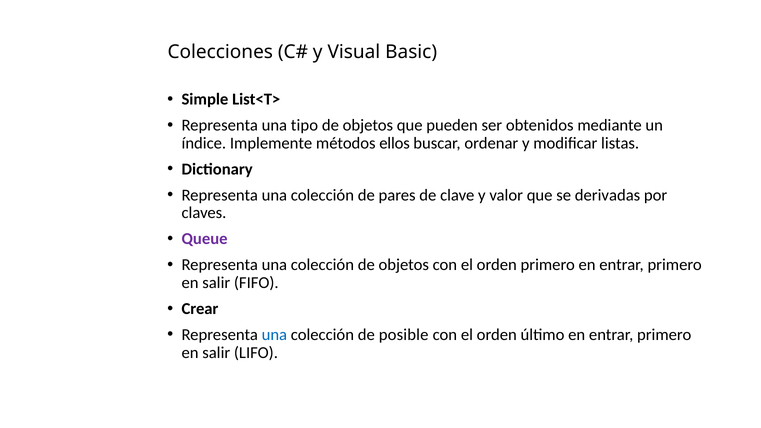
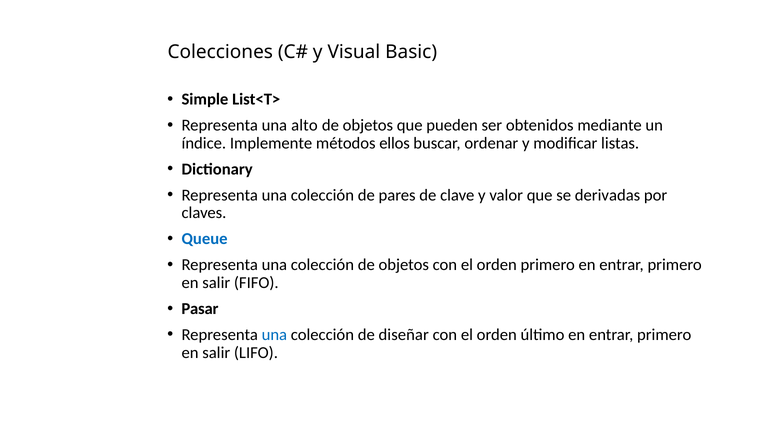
tipo: tipo -> alto
Queue colour: purple -> blue
Crear: Crear -> Pasar
posible: posible -> diseñar
